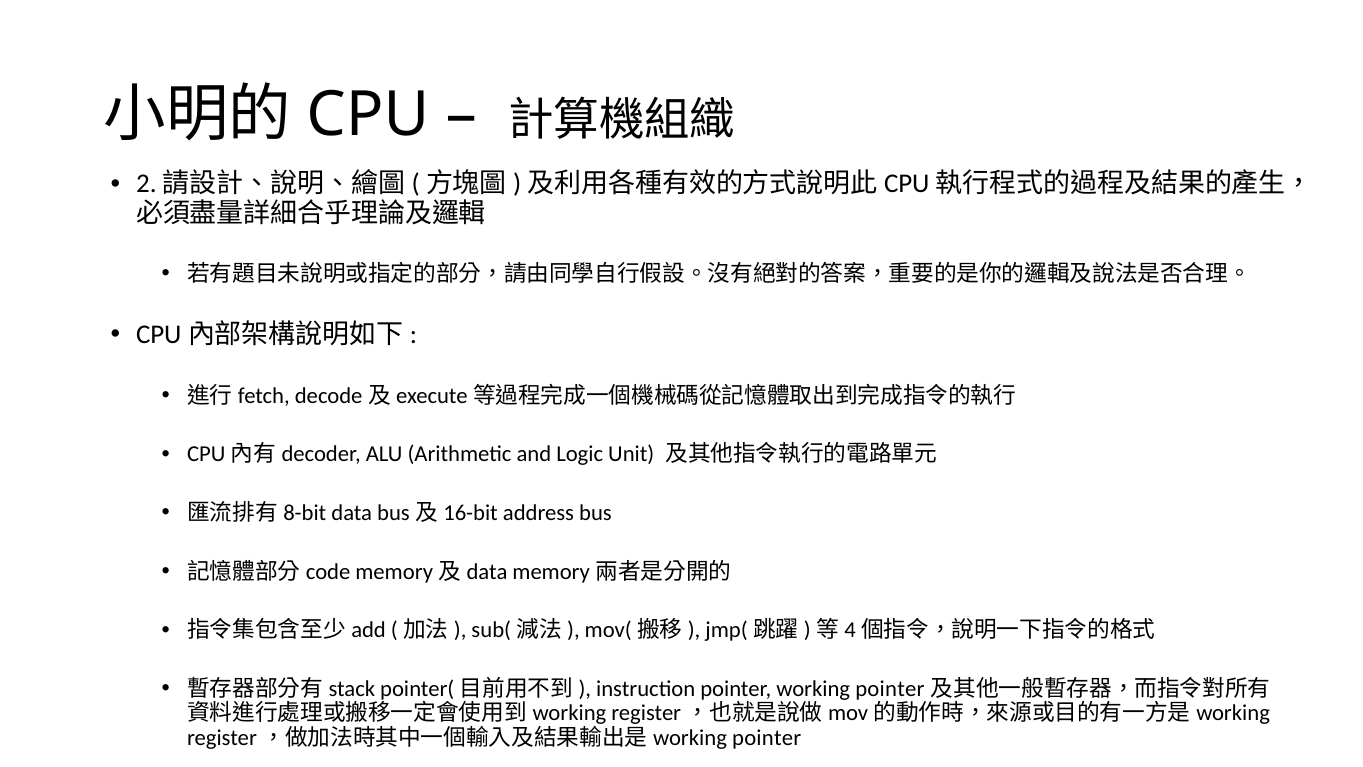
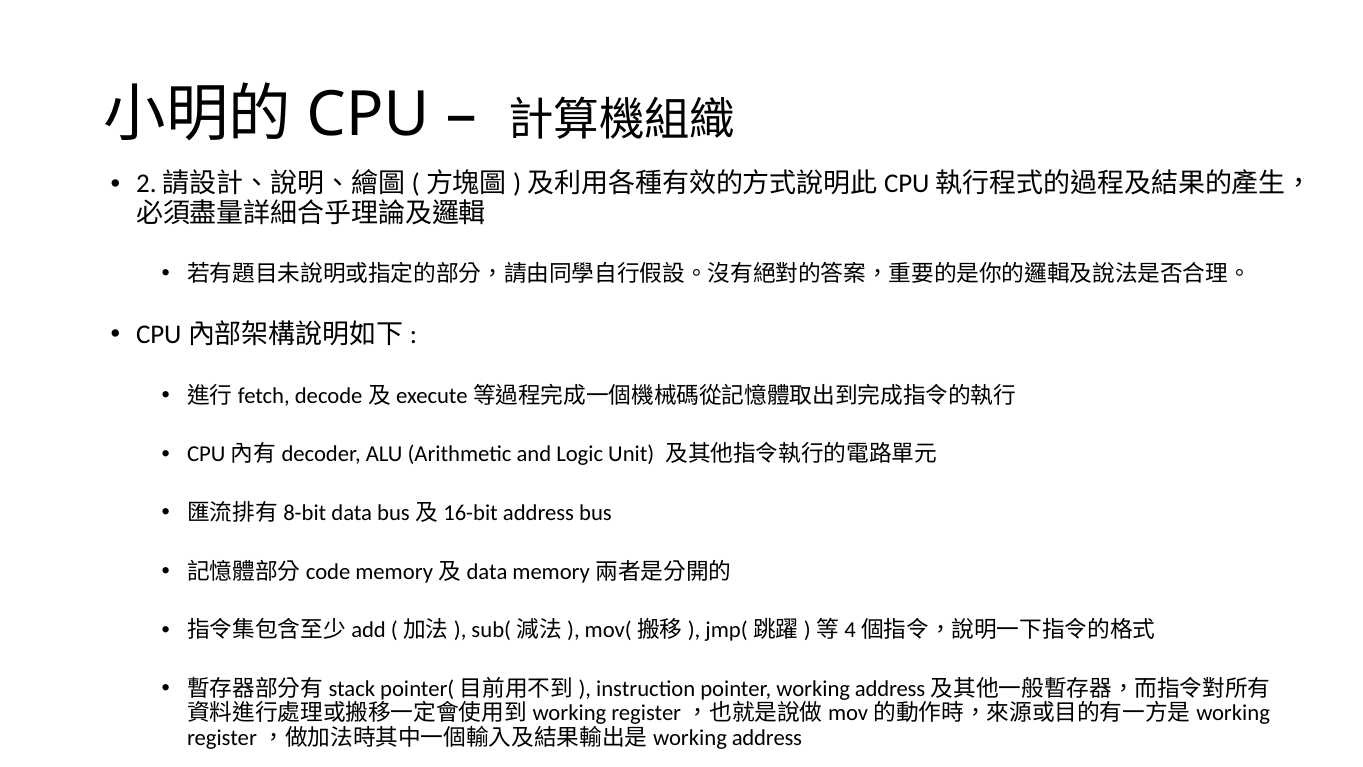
pointer working pointer: pointer -> address
pointer at (767, 738): pointer -> address
